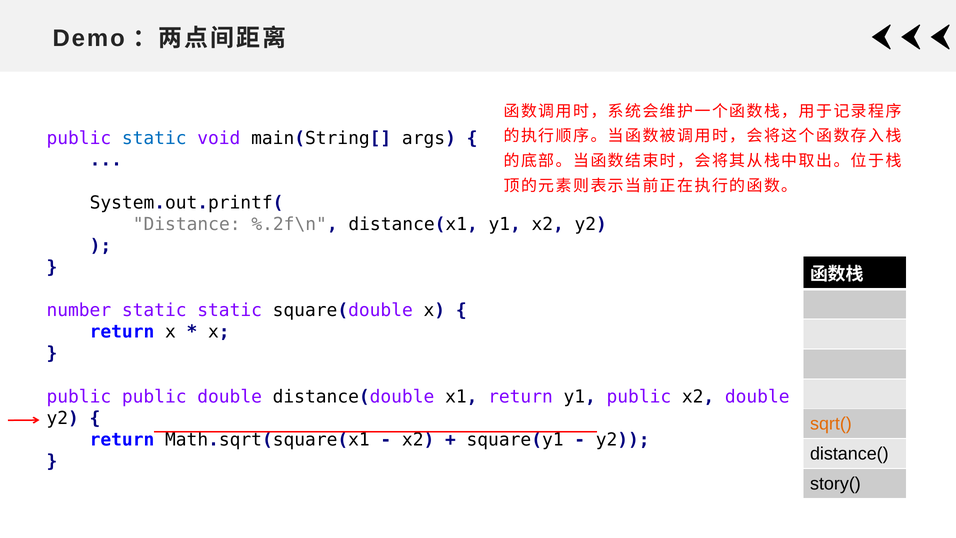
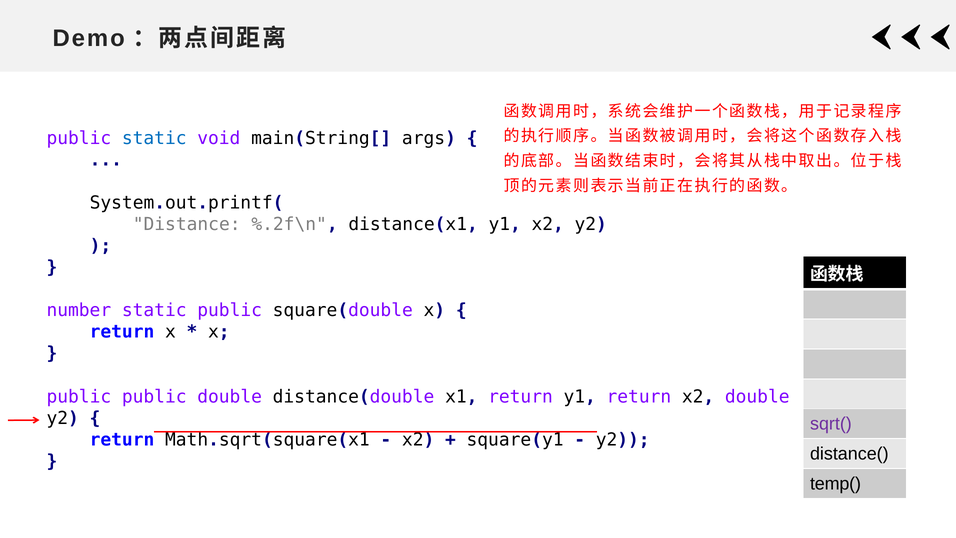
static static: static -> public
y1 public: public -> return
sqrt( colour: orange -> purple
story(: story( -> temp(
